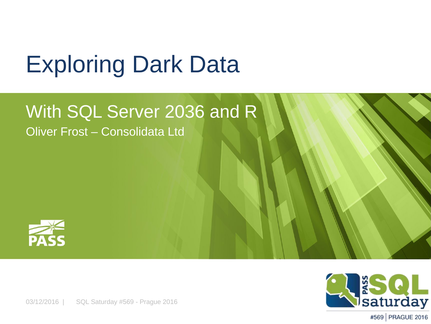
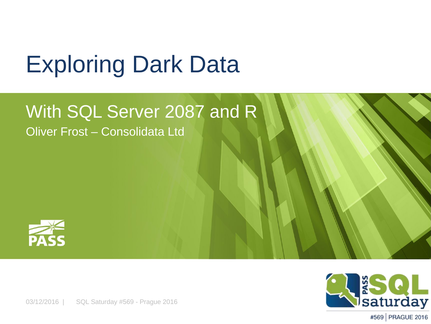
2036: 2036 -> 2087
